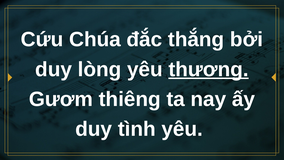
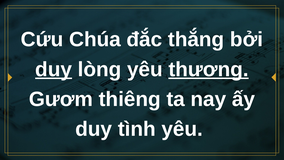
duy at (54, 69) underline: none -> present
